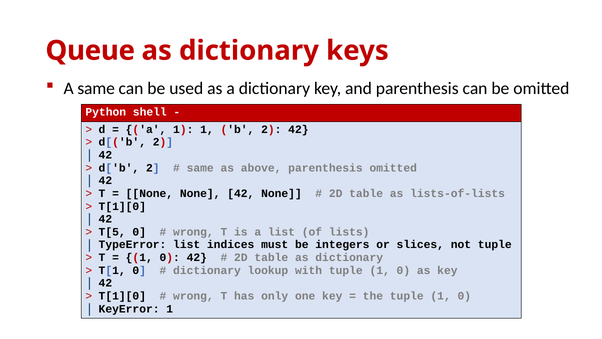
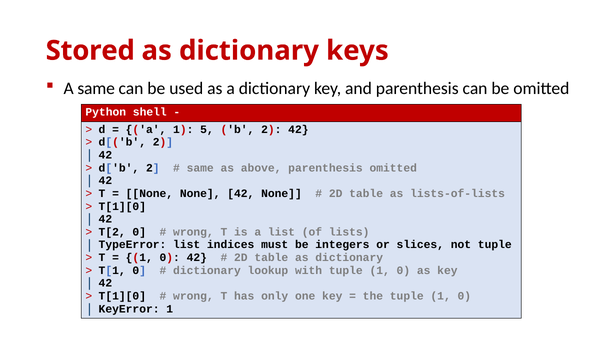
Queue: Queue -> Stored
1 1: 1 -> 5
T[5: T[5 -> T[2
